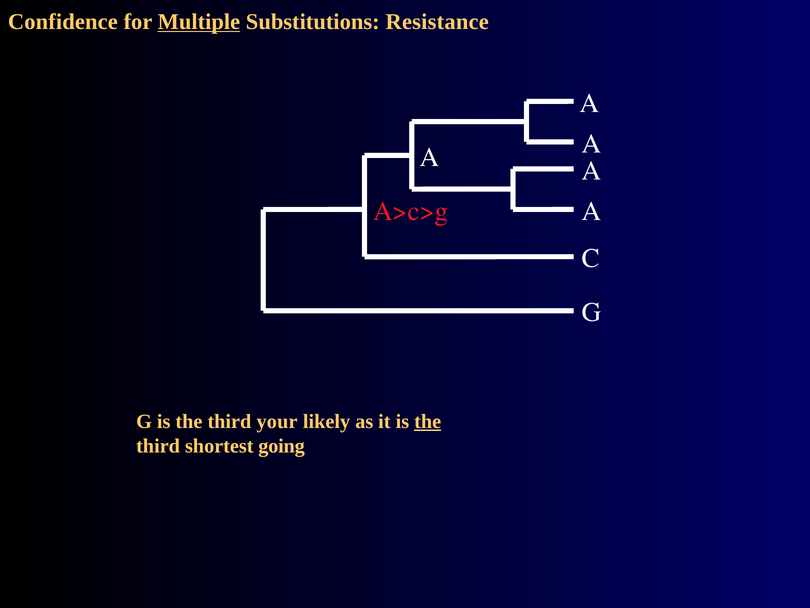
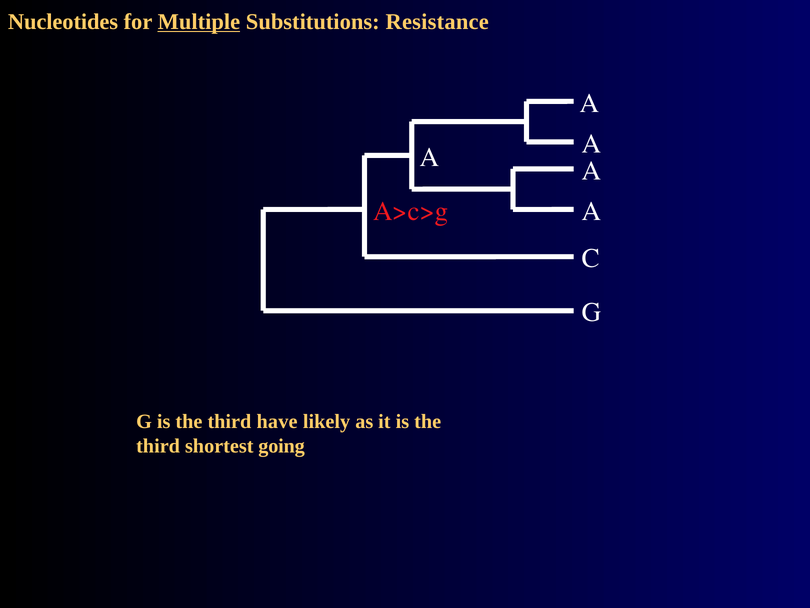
Confidence: Confidence -> Nucleotides
your: your -> have
the at (428, 421) underline: present -> none
